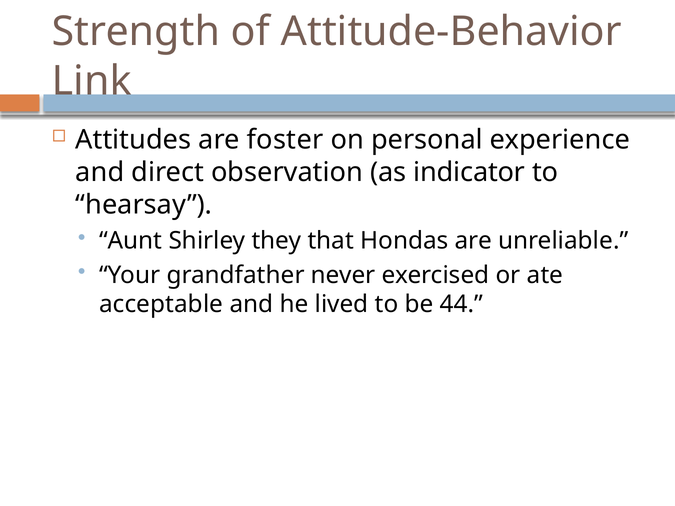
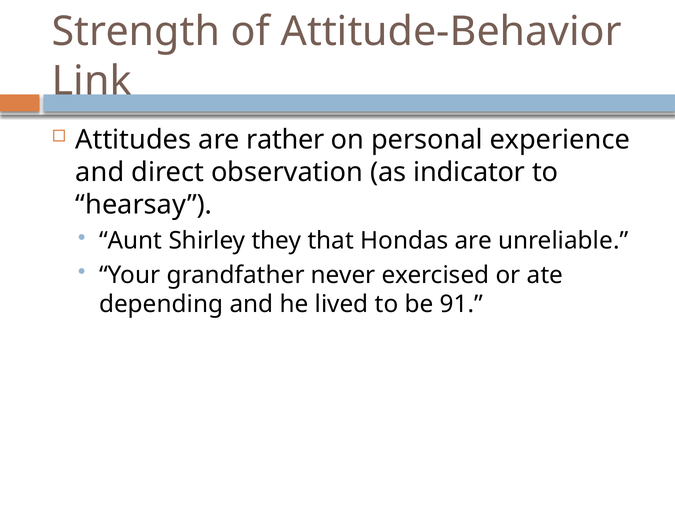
foster: foster -> rather
acceptable: acceptable -> depending
44: 44 -> 91
